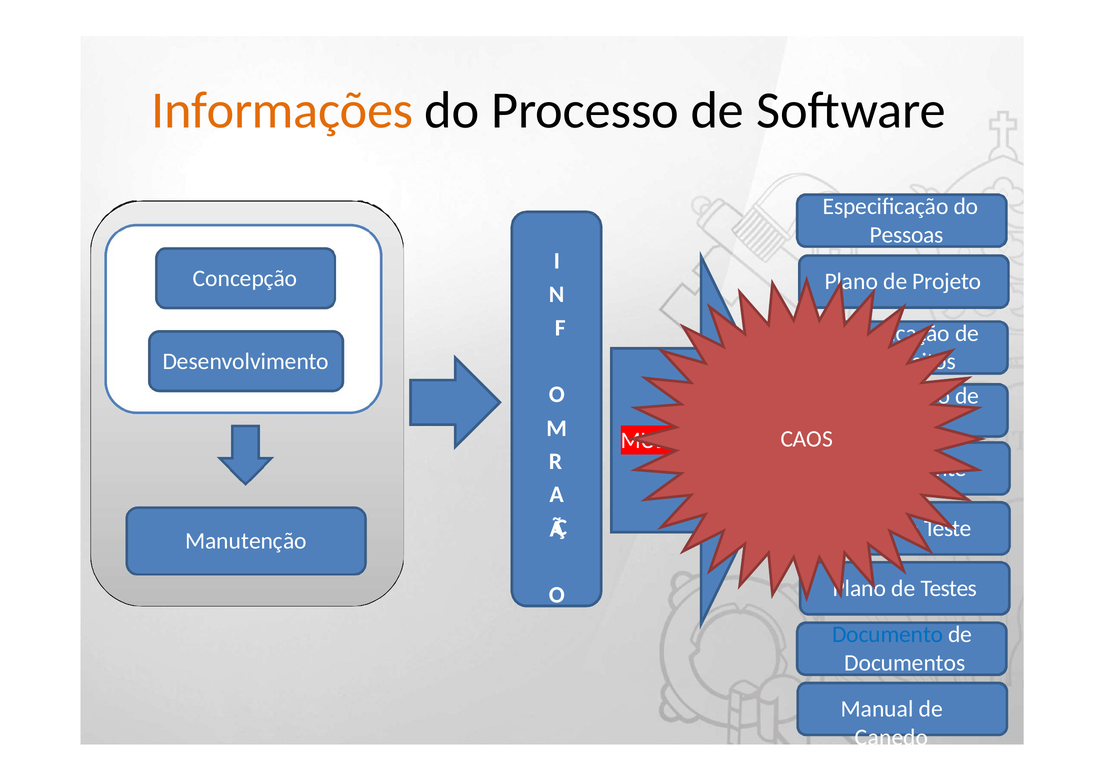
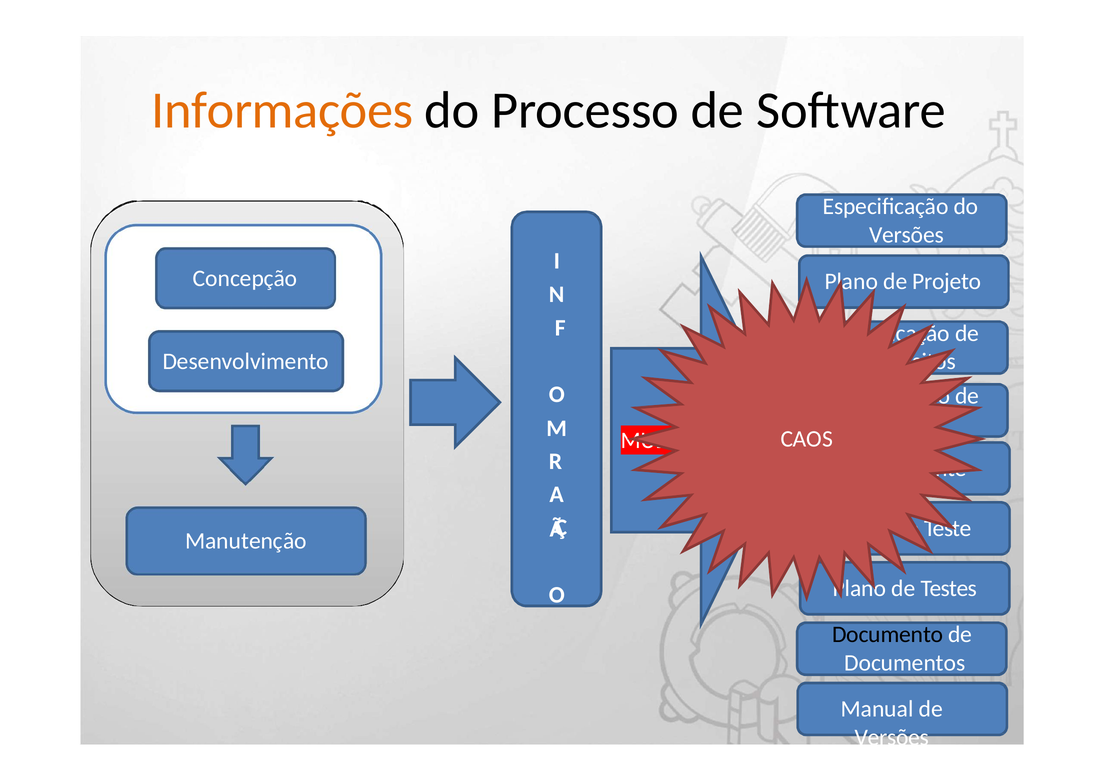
Pessoas at (907, 235): Pessoas -> Versões
Documento colour: blue -> black
Canedo at (892, 737): Canedo -> Versões
